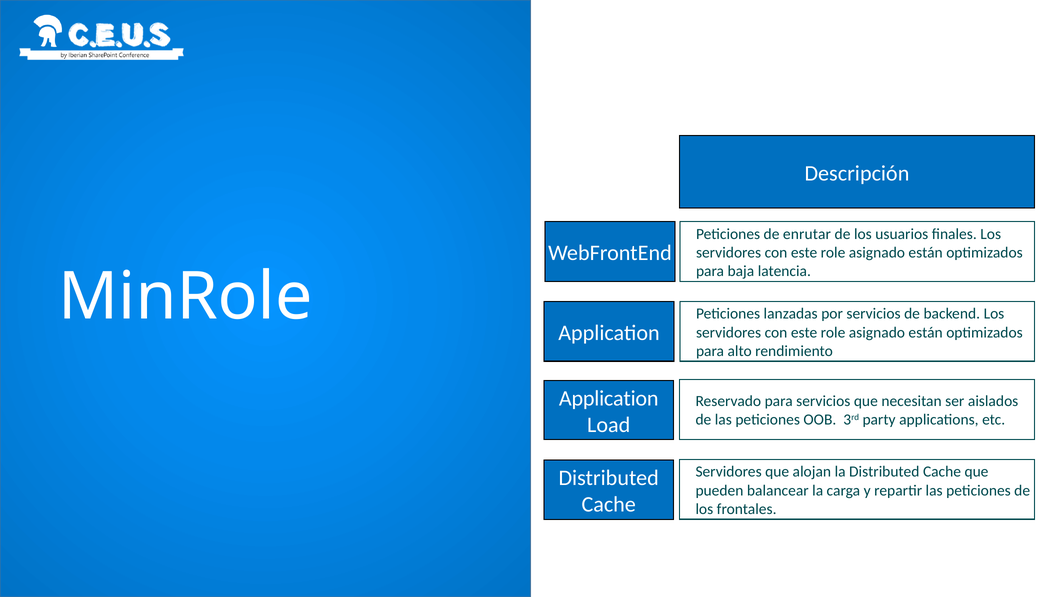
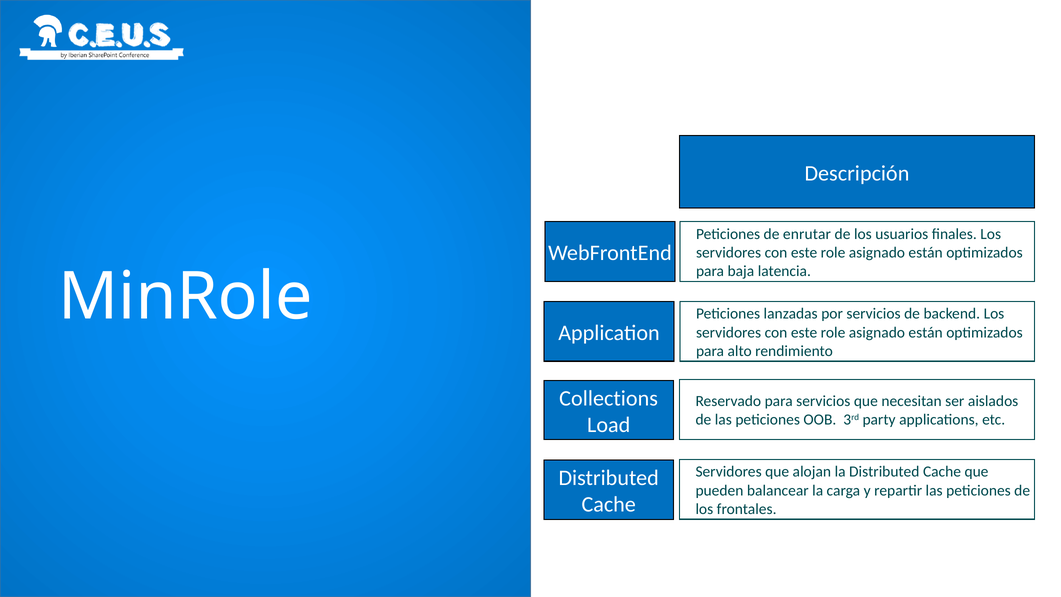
Application at (609, 398): Application -> Collections
